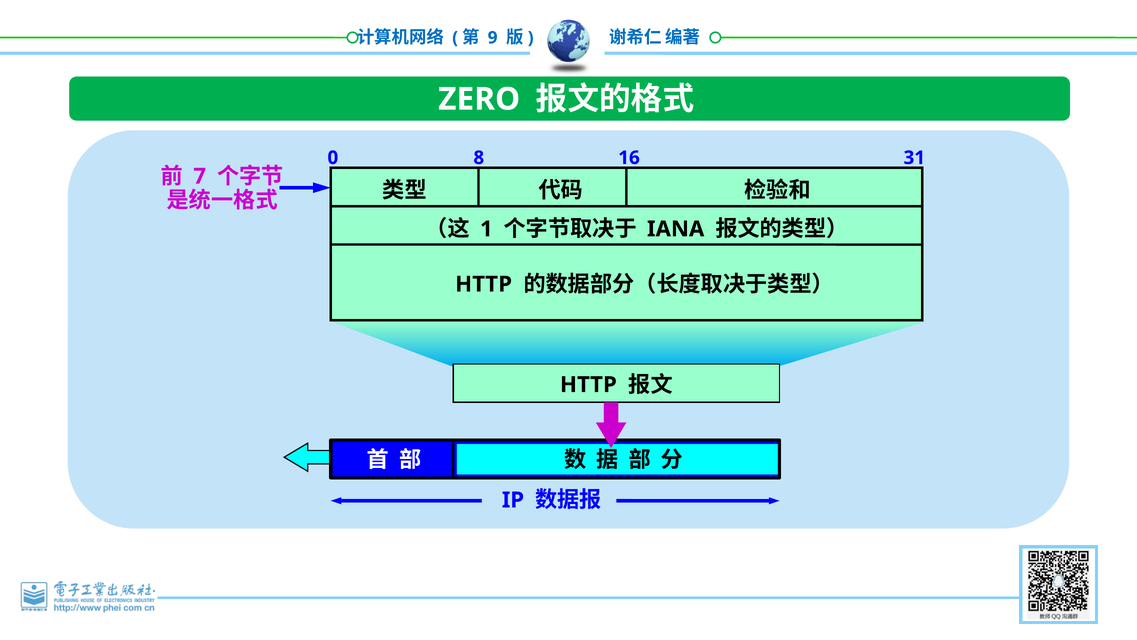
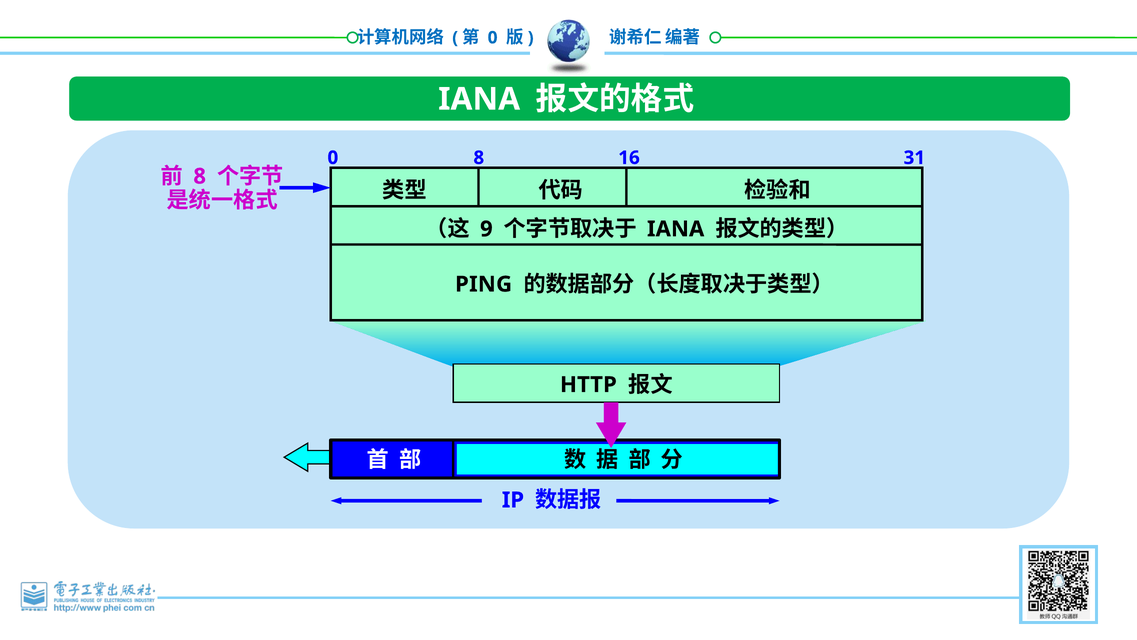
9 at (493, 38): 9 -> 0
ZERO at (479, 99): ZERO -> IANA
7 at (200, 176): 7 -> 8
1: 1 -> 9
HTTP at (484, 284): HTTP -> PING
